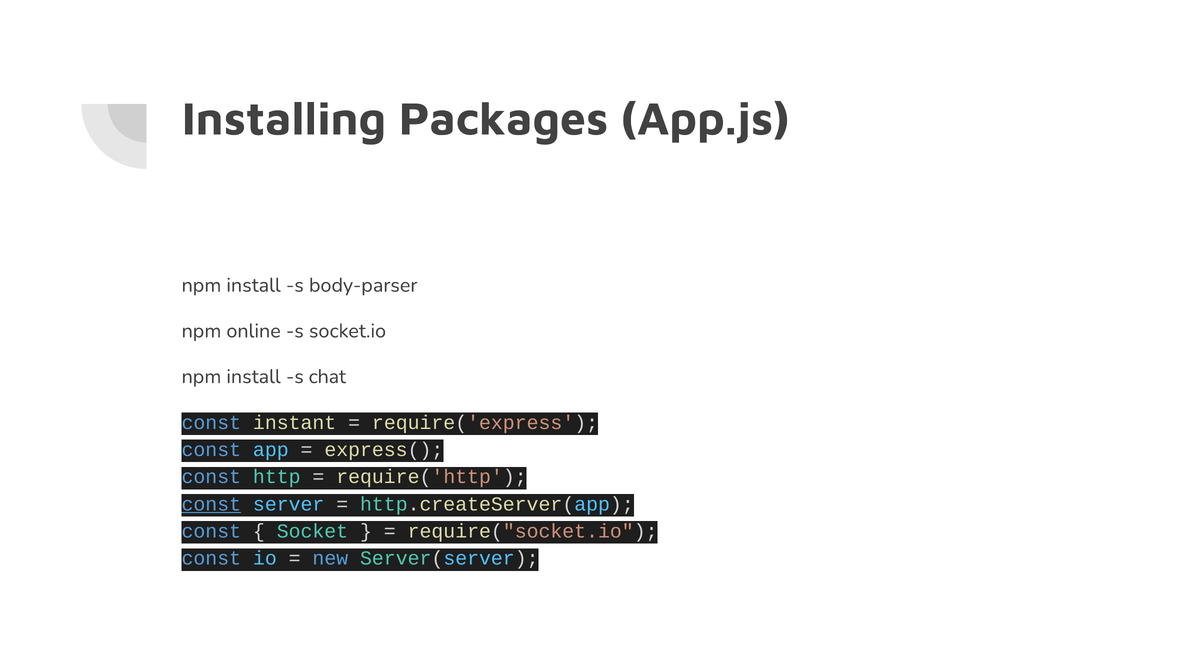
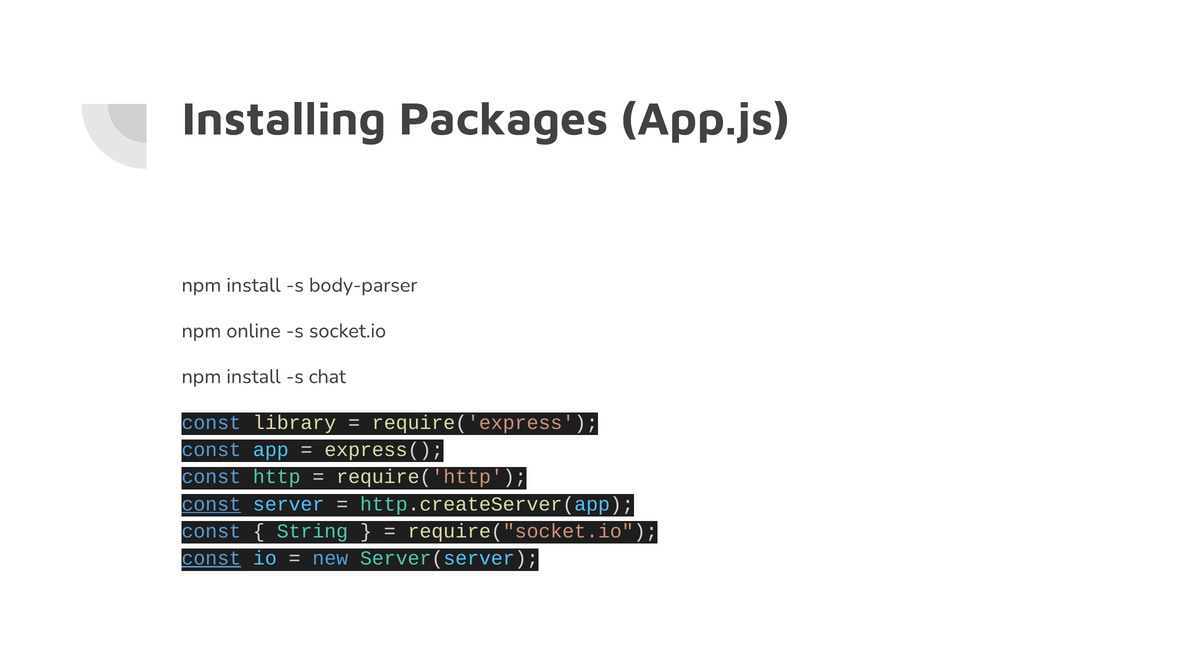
instant: instant -> library
Socket: Socket -> String
const at (211, 559) underline: none -> present
